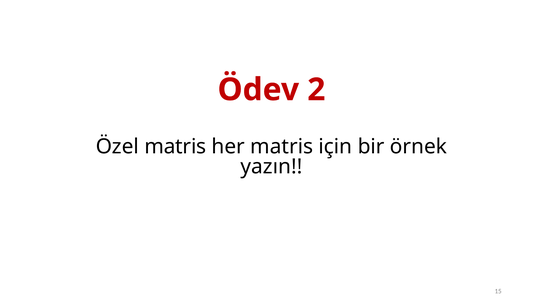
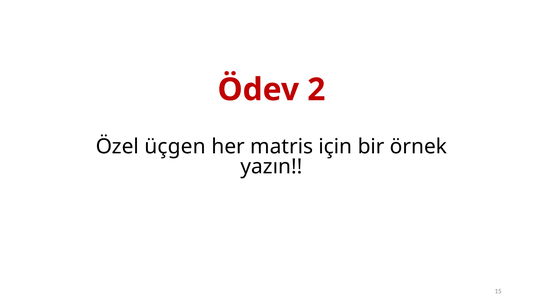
Özel matris: matris -> üçgen
